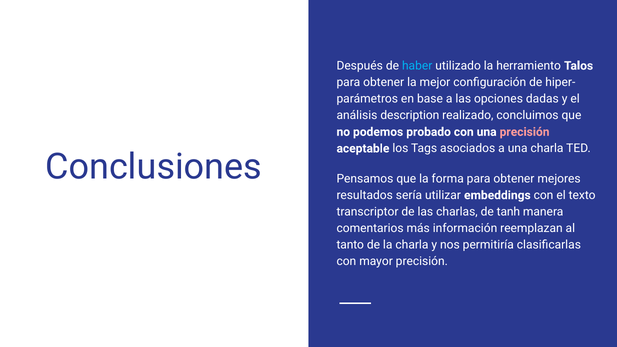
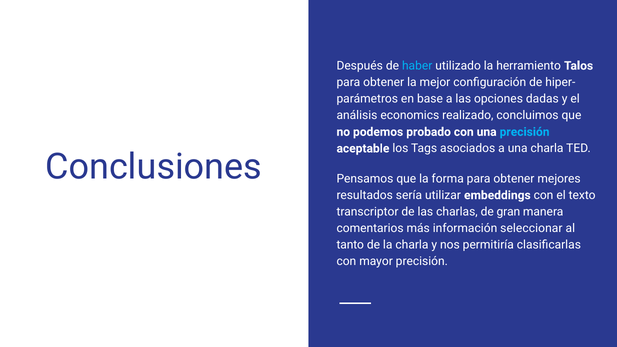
description: description -> economics
precisión at (525, 132) colour: pink -> light blue
tanh: tanh -> gran
reemplazan: reemplazan -> seleccionar
